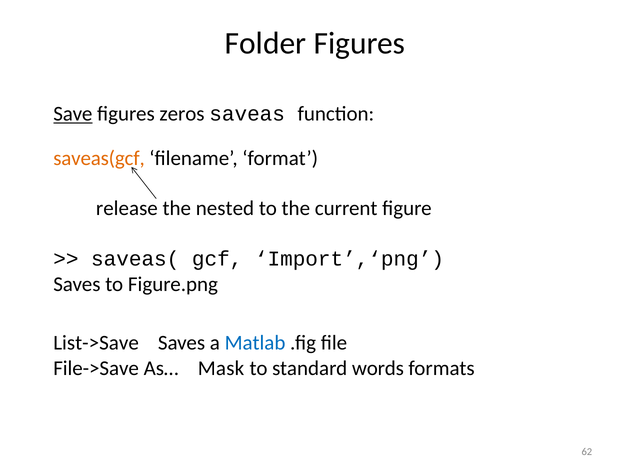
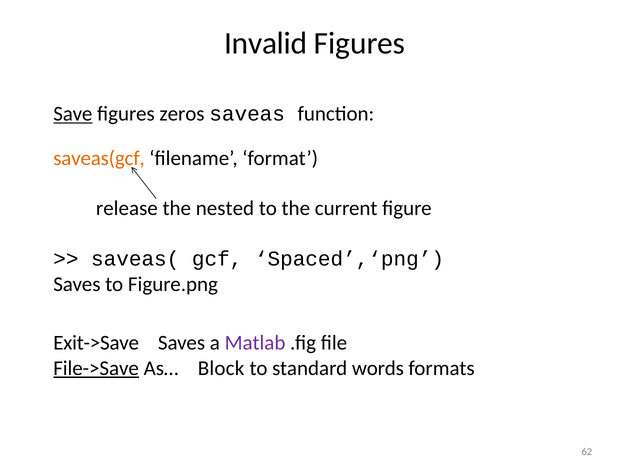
Folder: Folder -> Invalid
Import’,‘png: Import’,‘png -> Spaced’,‘png
List->Save: List->Save -> Exit->Save
Matlab colour: blue -> purple
File->Save underline: none -> present
Mask: Mask -> Block
